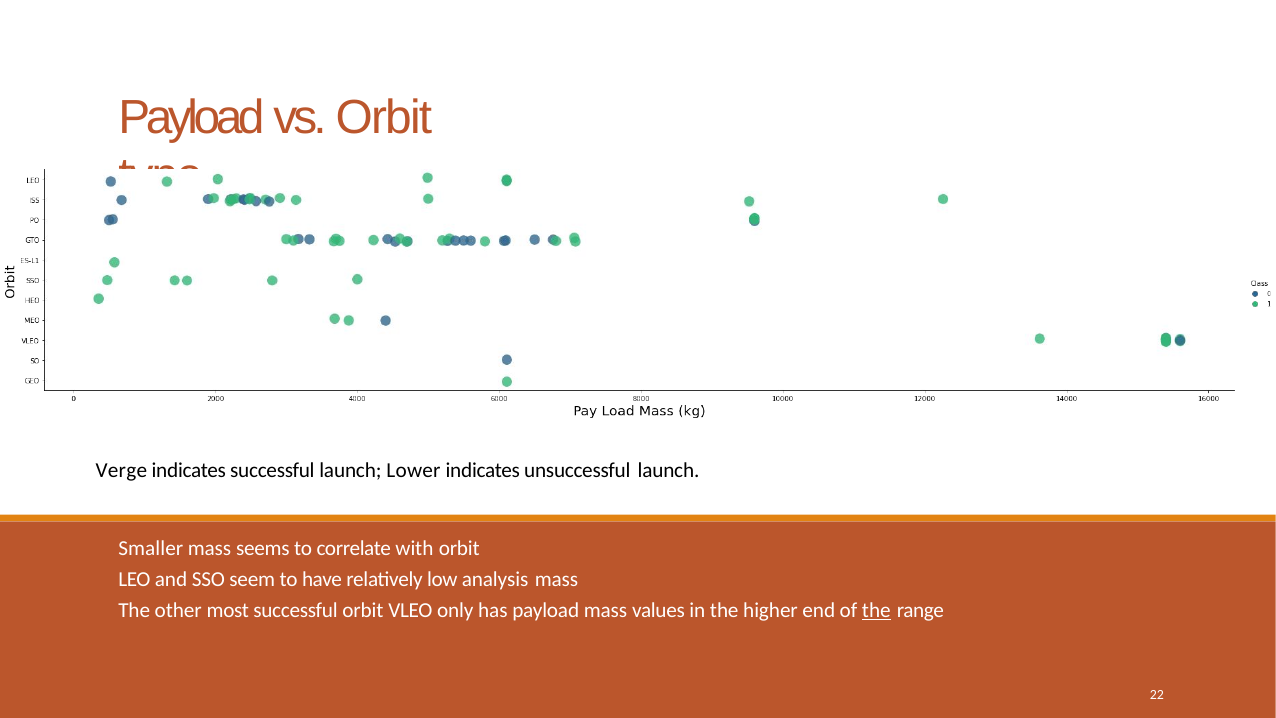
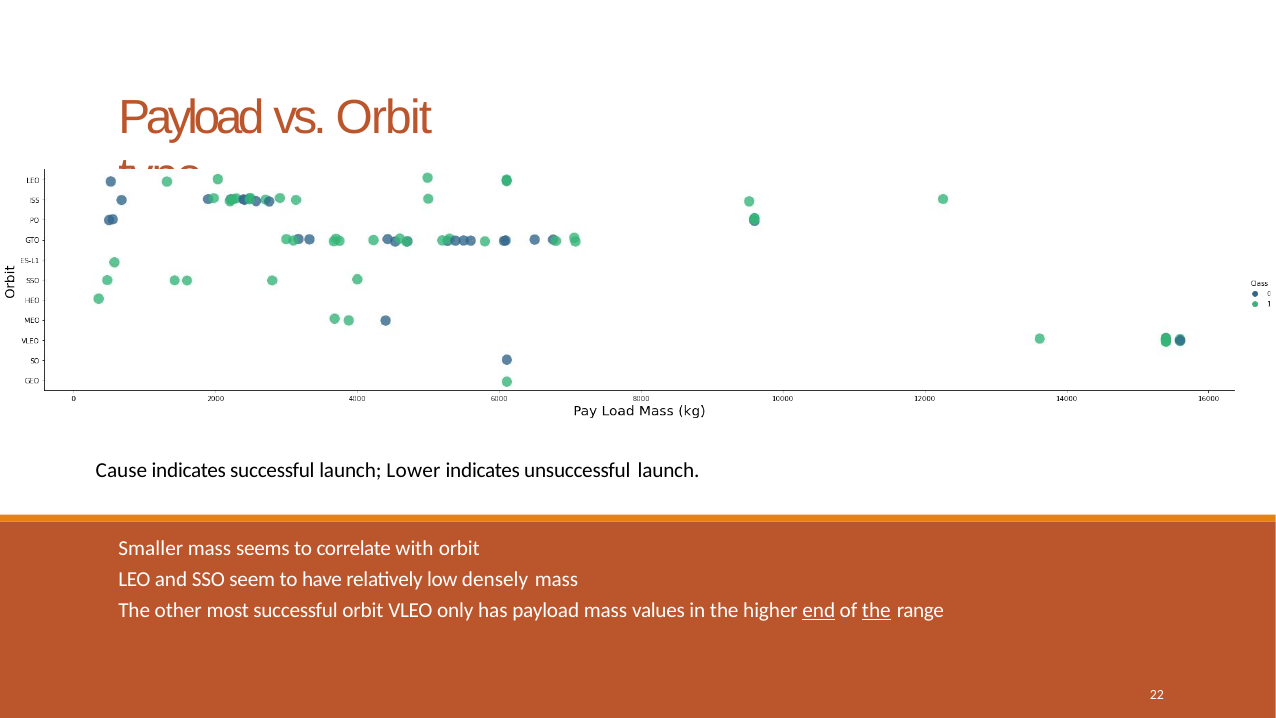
Verge: Verge -> Cause
analysis: analysis -> densely
end underline: none -> present
